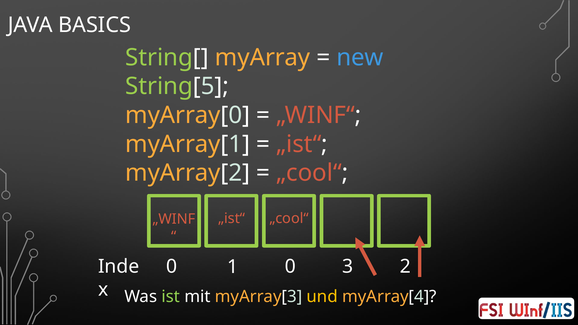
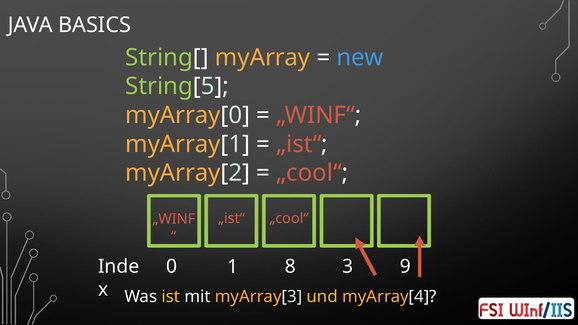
1 0: 0 -> 8
2: 2 -> 9
ist colour: light green -> yellow
